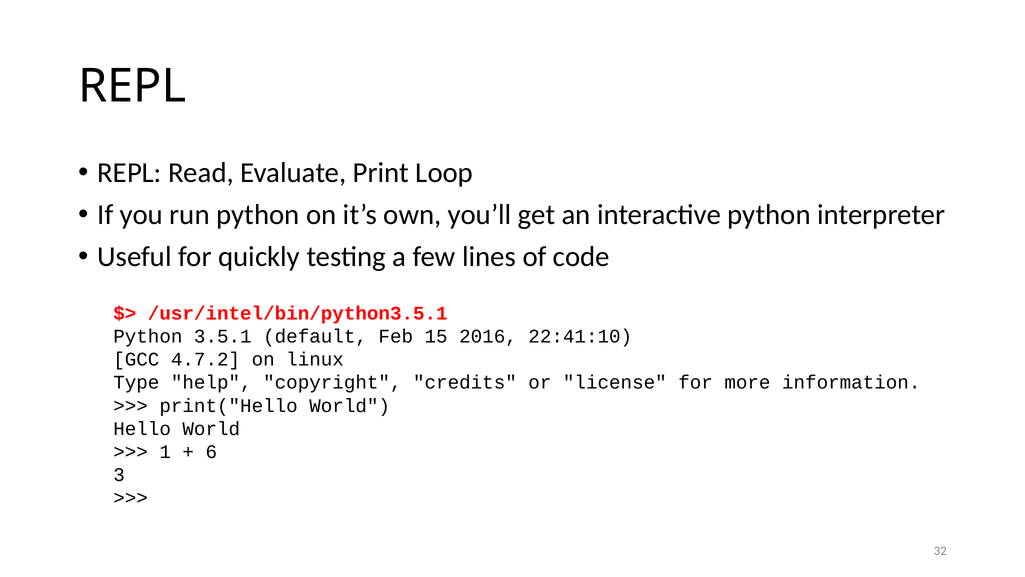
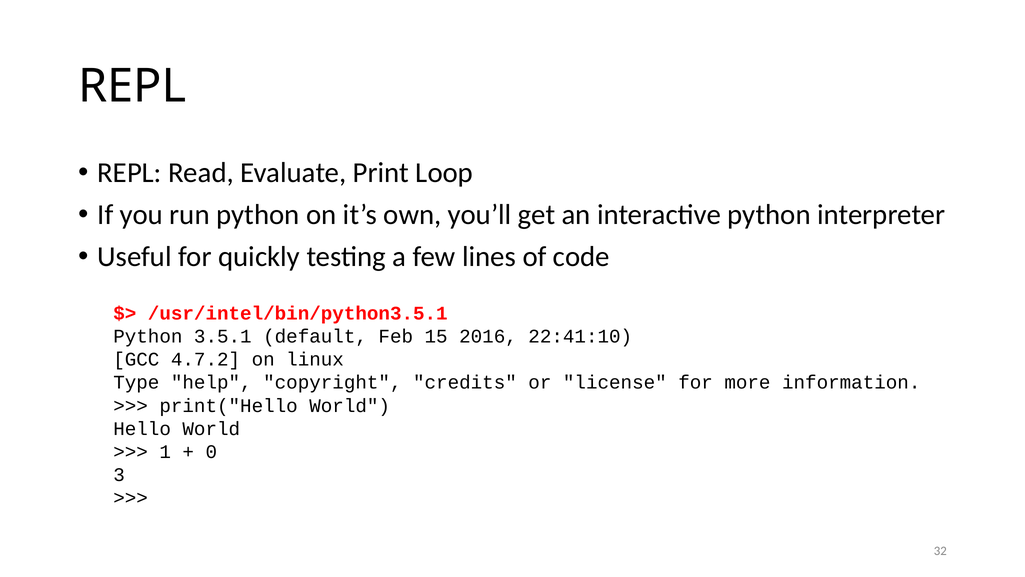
6: 6 -> 0
